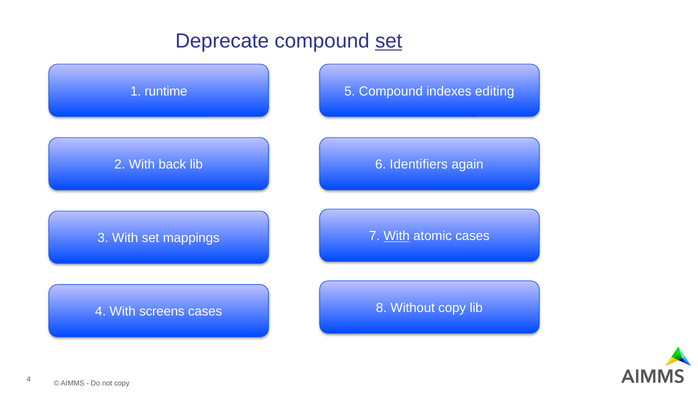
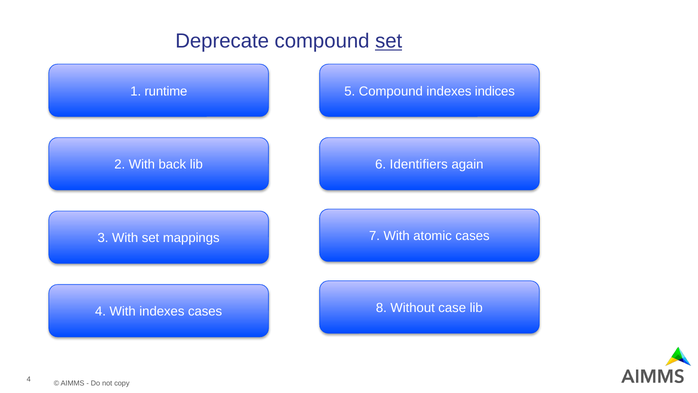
editing: editing -> indices
With at (397, 236) underline: present -> none
Without copy: copy -> case
With screens: screens -> indexes
